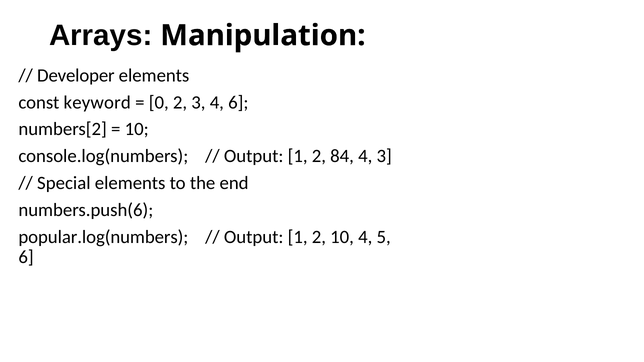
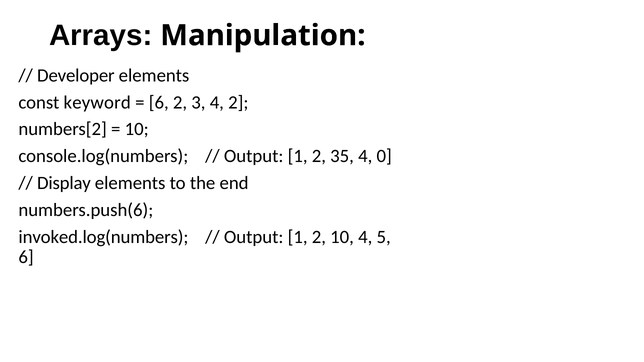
0 at (159, 102): 0 -> 6
4 6: 6 -> 2
84: 84 -> 35
4 3: 3 -> 0
Special: Special -> Display
popular.log(numbers: popular.log(numbers -> invoked.log(numbers
